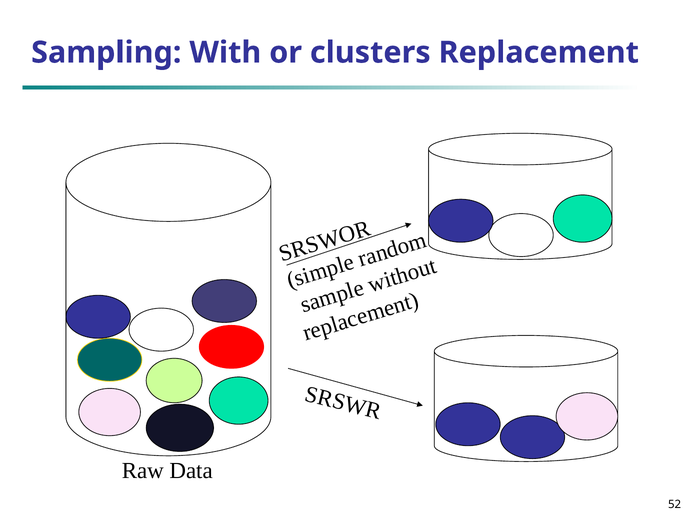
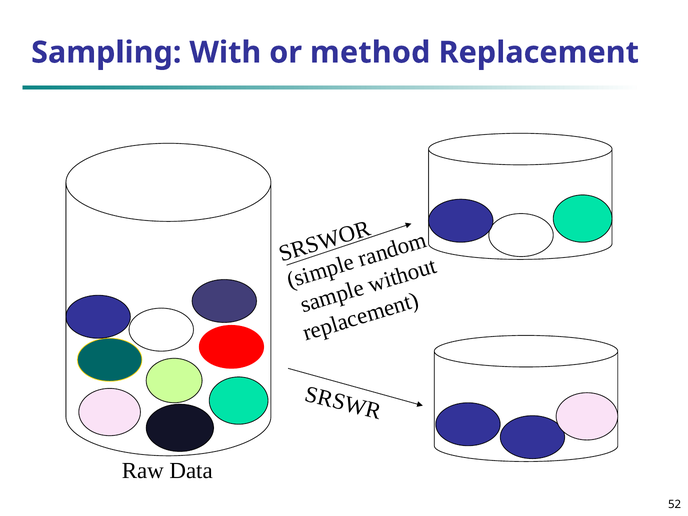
clusters: clusters -> method
